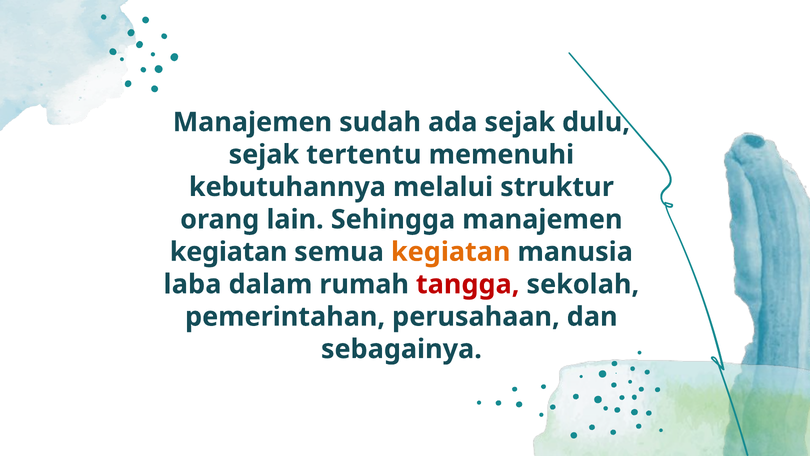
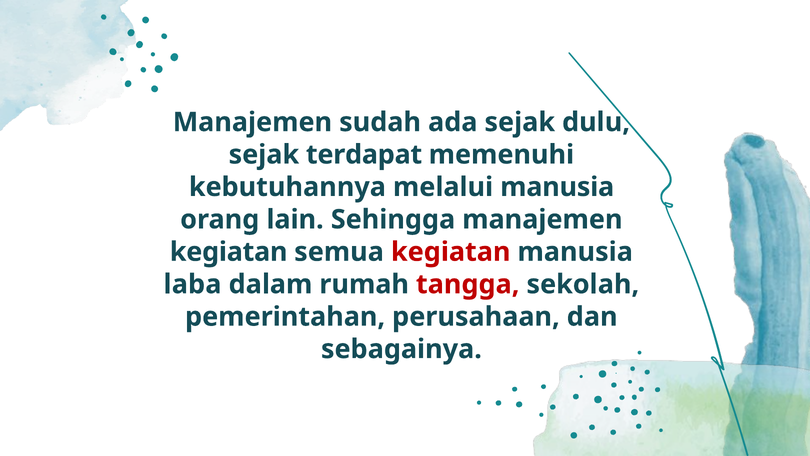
tertentu: tertentu -> terdapat
melalui struktur: struktur -> manusia
kegiatan at (451, 252) colour: orange -> red
